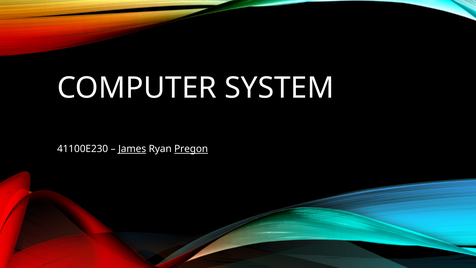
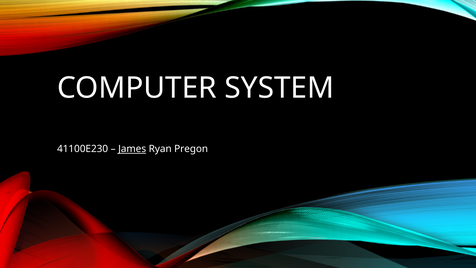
Pregon underline: present -> none
